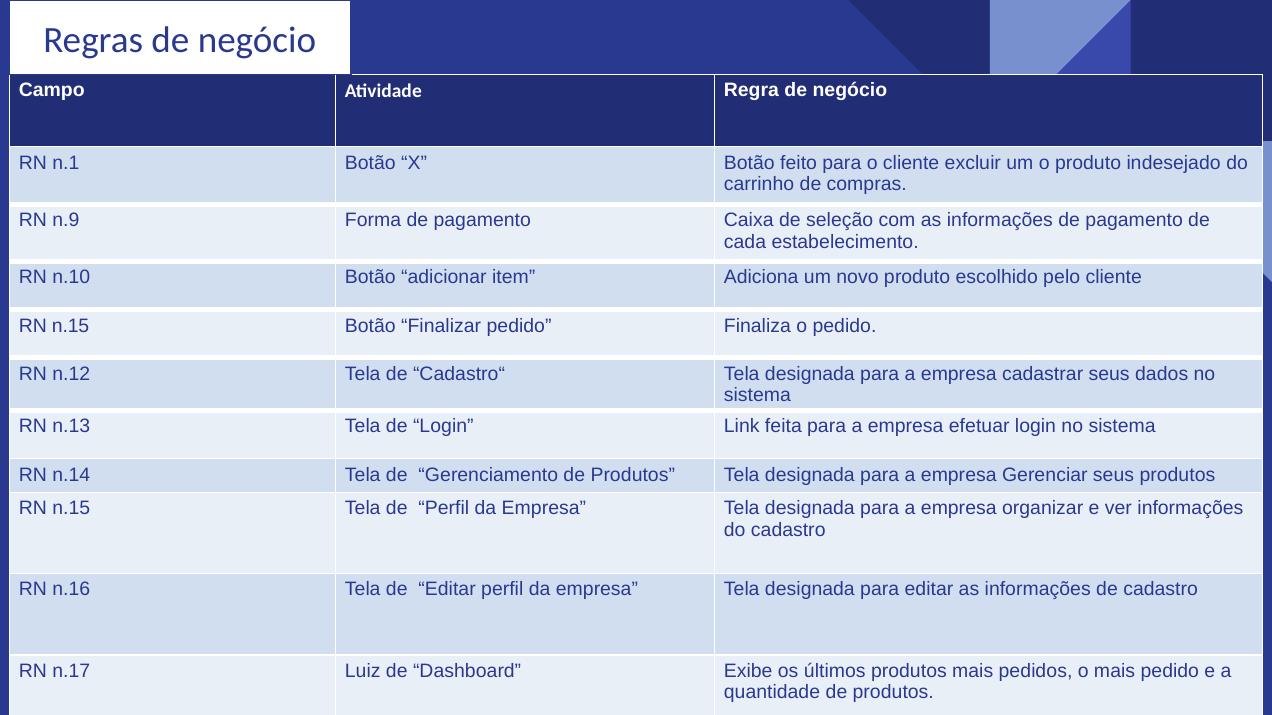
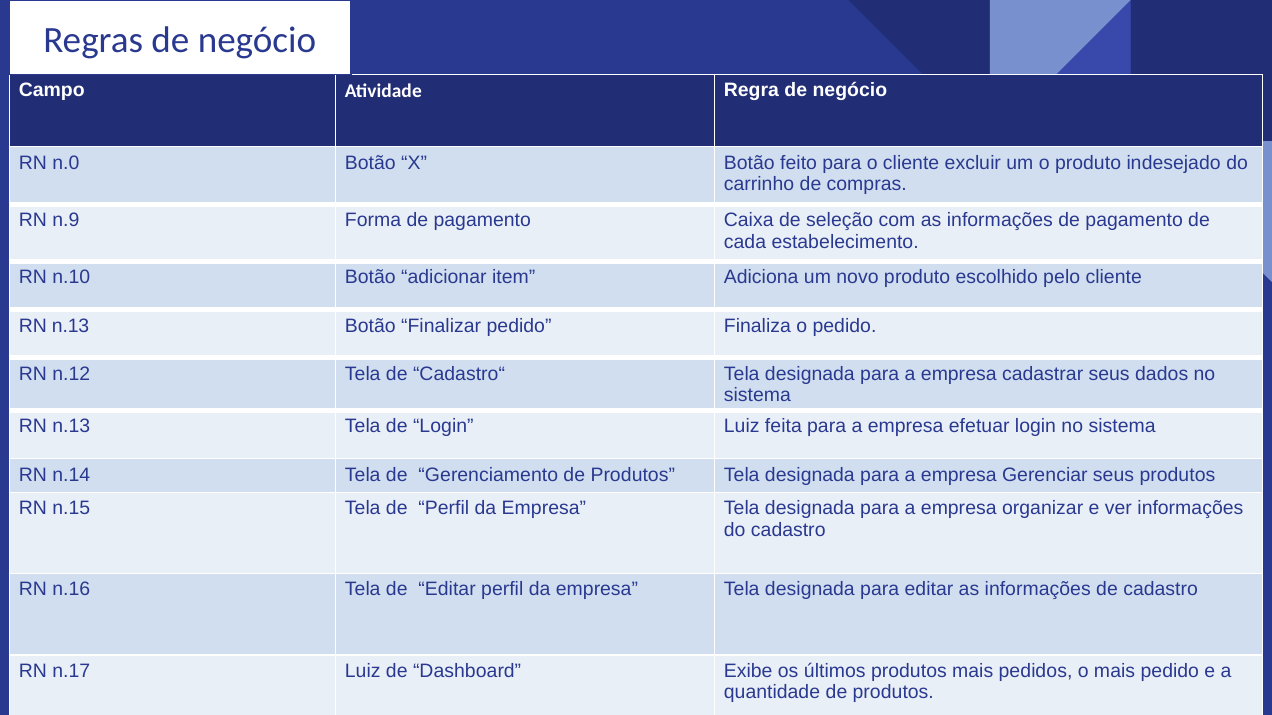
n.1: n.1 -> n.0
n.15 at (71, 326): n.15 -> n.13
Login Link: Link -> Luiz
